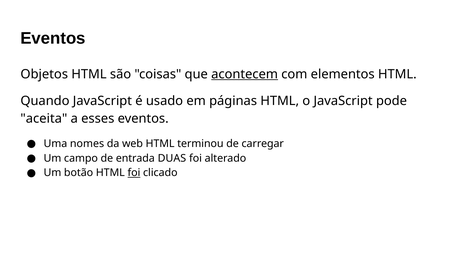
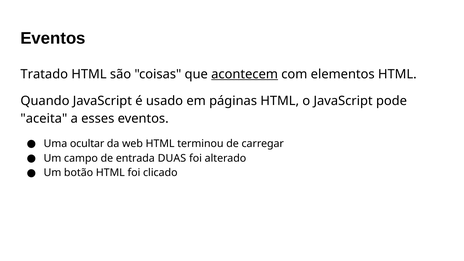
Objetos: Objetos -> Tratado
nomes: nomes -> ocultar
foi at (134, 173) underline: present -> none
